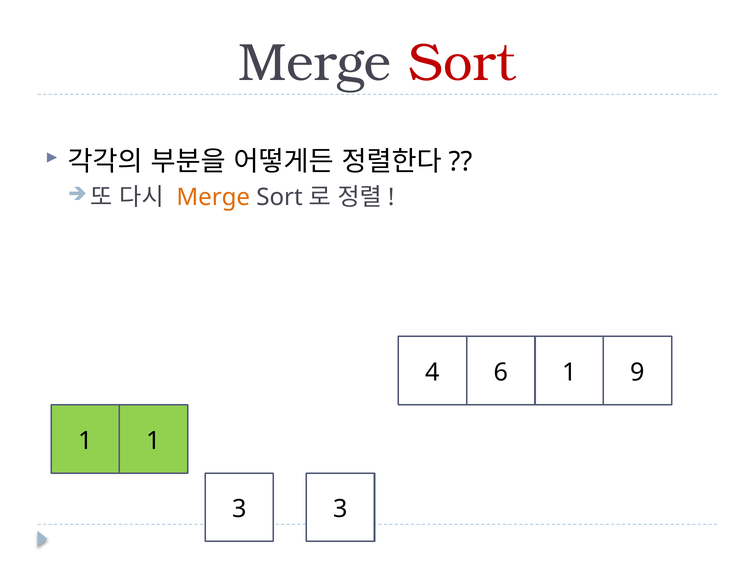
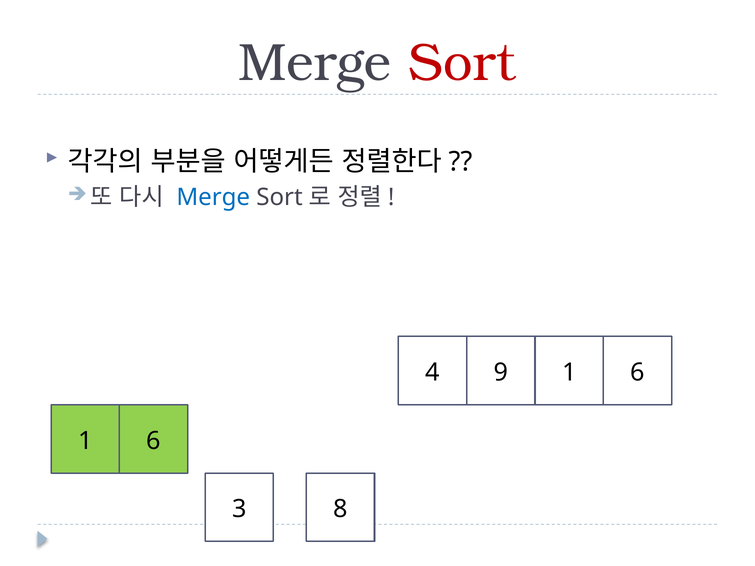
Merge at (213, 197) colour: orange -> blue
6: 6 -> 9
9 at (638, 373): 9 -> 6
1 at (154, 441): 1 -> 6
3 3: 3 -> 8
